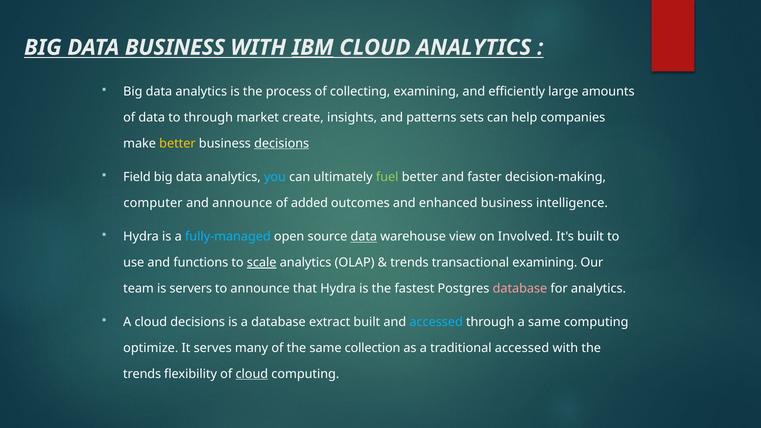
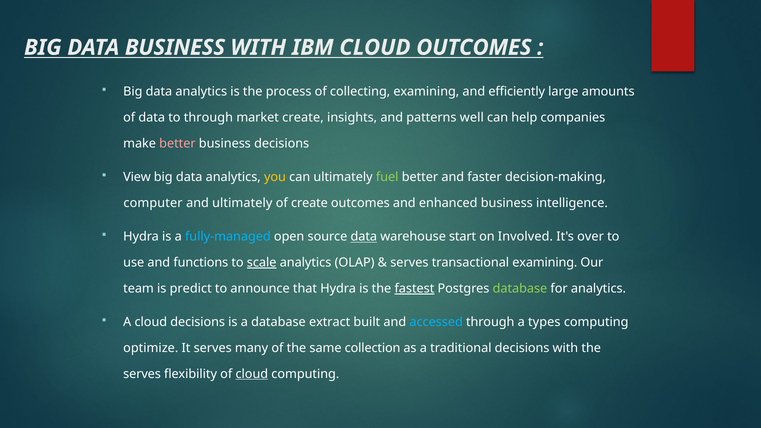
IBM underline: present -> none
CLOUD ANALYTICS: ANALYTICS -> OUTCOMES
sets: sets -> well
better at (177, 143) colour: yellow -> pink
decisions at (282, 143) underline: present -> none
Field: Field -> View
you colour: light blue -> yellow
and announce: announce -> ultimately
of added: added -> create
view: view -> start
It's built: built -> over
trends at (409, 263): trends -> serves
servers: servers -> predict
fastest underline: none -> present
database at (520, 288) colour: pink -> light green
a same: same -> types
traditional accessed: accessed -> decisions
trends at (142, 374): trends -> serves
